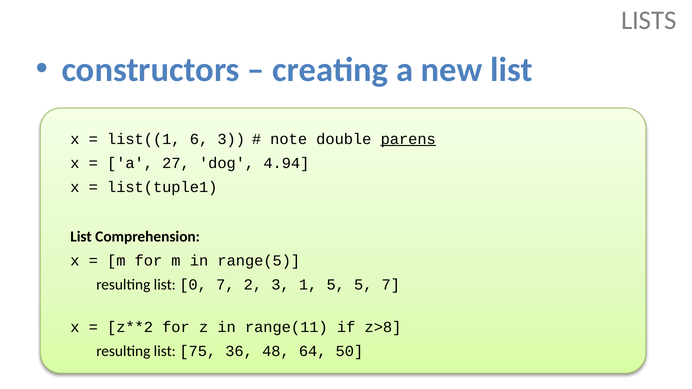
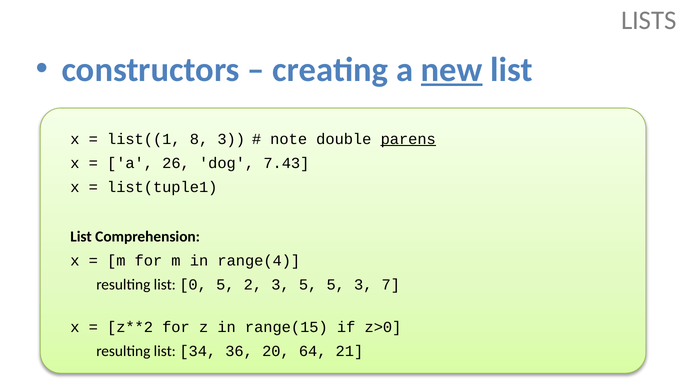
new underline: none -> present
6: 6 -> 8
27: 27 -> 26
4.94: 4.94 -> 7.43
range(5: range(5 -> range(4
0 7: 7 -> 5
3 1: 1 -> 5
5 5: 5 -> 3
range(11: range(11 -> range(15
z>8: z>8 -> z>0
75: 75 -> 34
48: 48 -> 20
50: 50 -> 21
